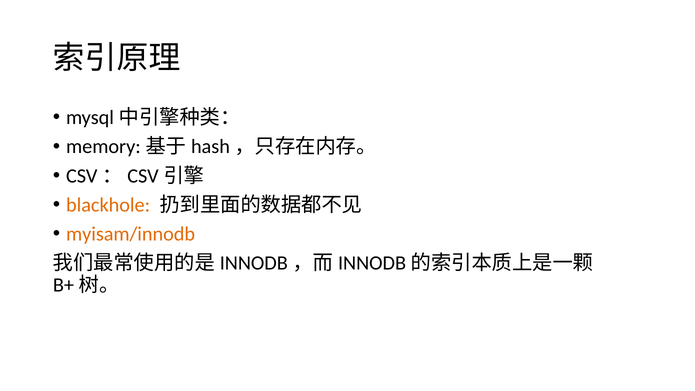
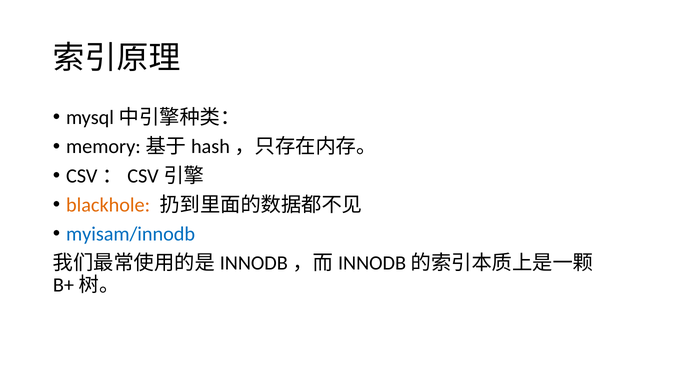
myisam/innodb colour: orange -> blue
